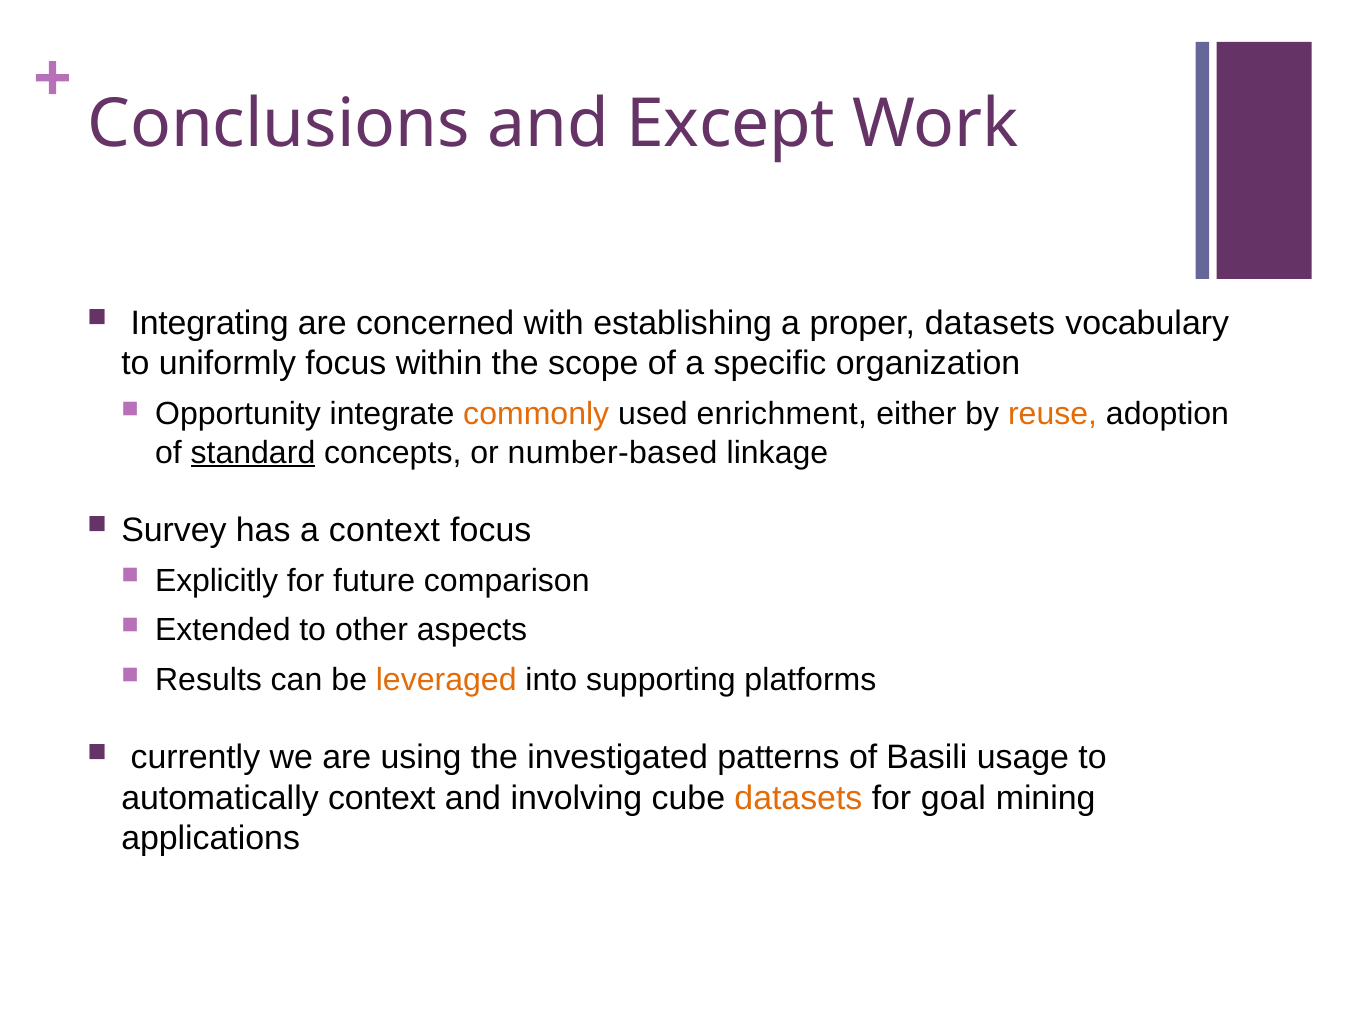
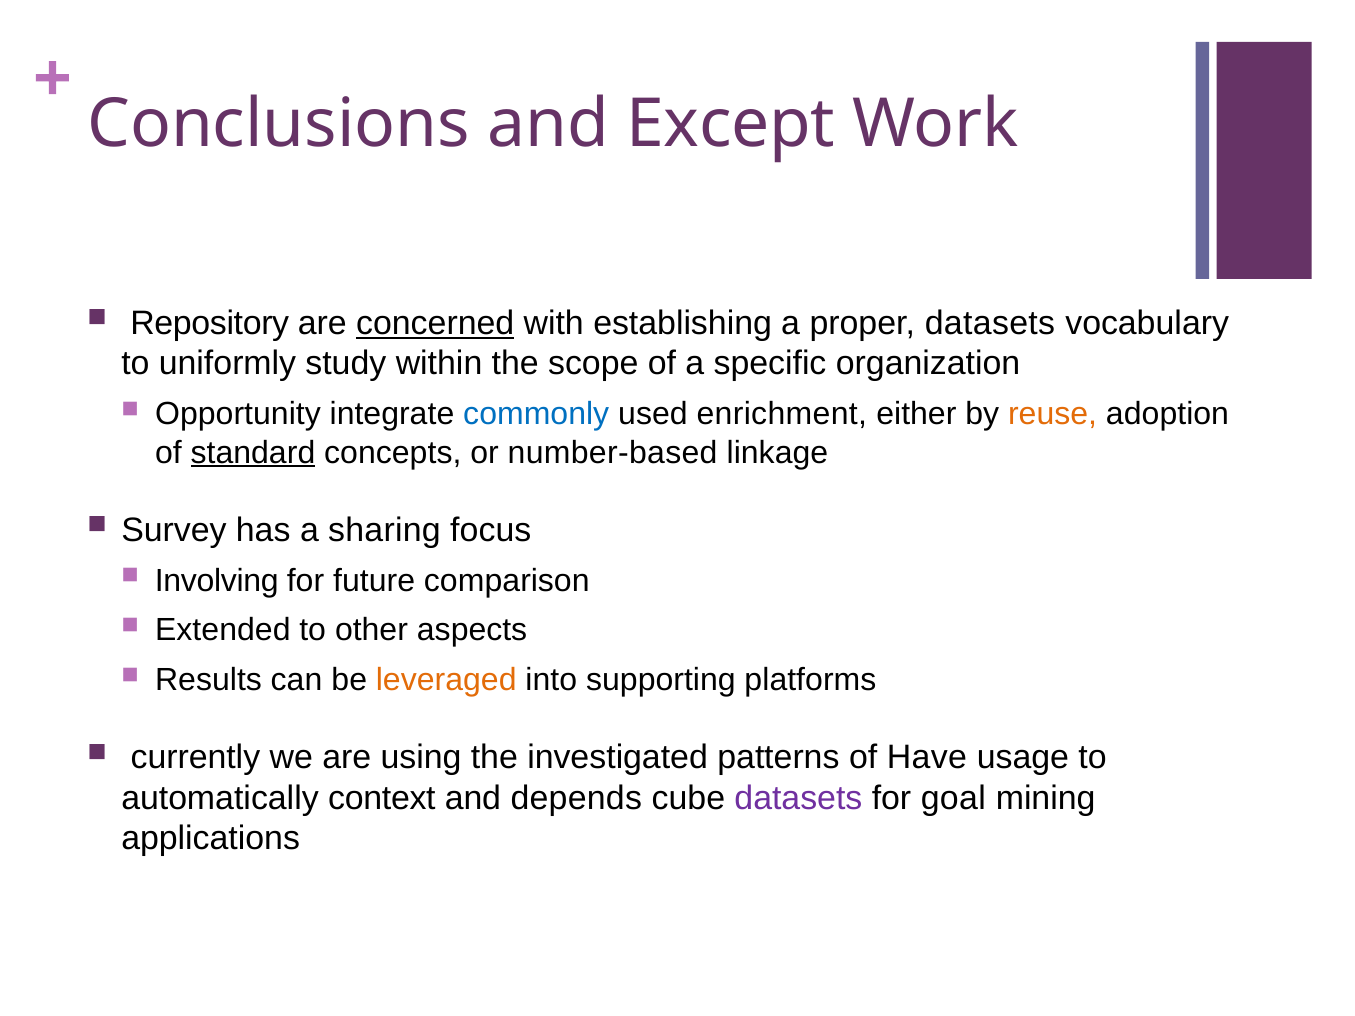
Integrating: Integrating -> Repository
concerned underline: none -> present
uniformly focus: focus -> study
commonly colour: orange -> blue
a context: context -> sharing
Explicitly: Explicitly -> Involving
Basili: Basili -> Have
involving: involving -> depends
datasets at (798, 798) colour: orange -> purple
